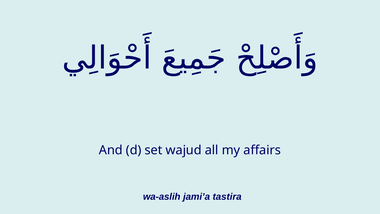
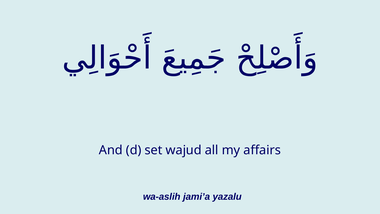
tastira: tastira -> yazalu
